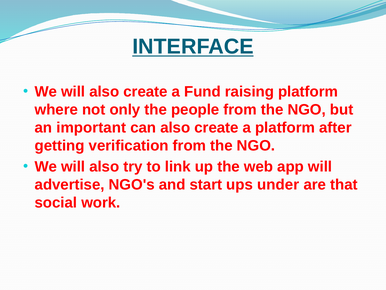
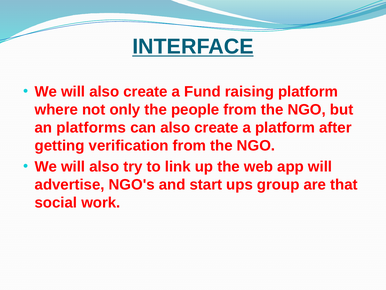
important: important -> platforms
under: under -> group
